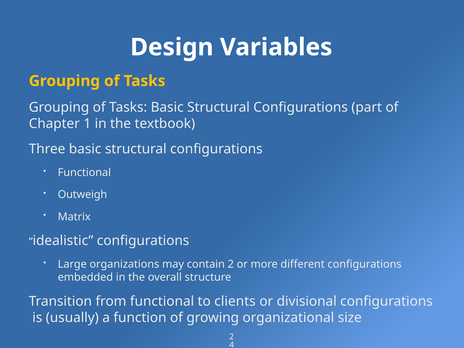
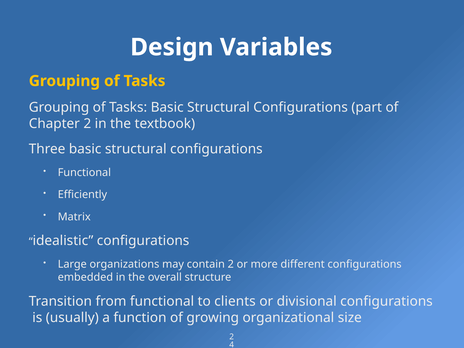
Chapter 1: 1 -> 2
Outweigh: Outweigh -> Efficiently
